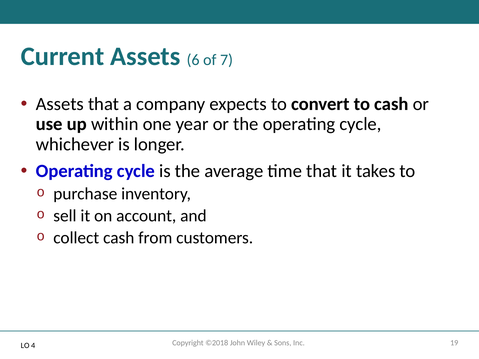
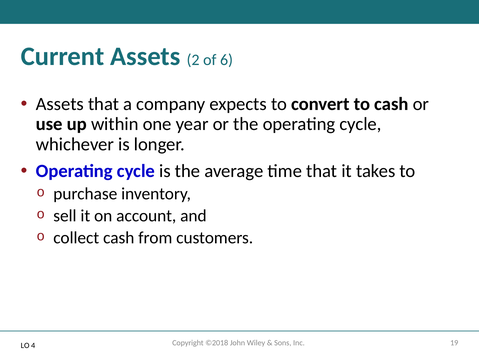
6: 6 -> 2
7: 7 -> 6
